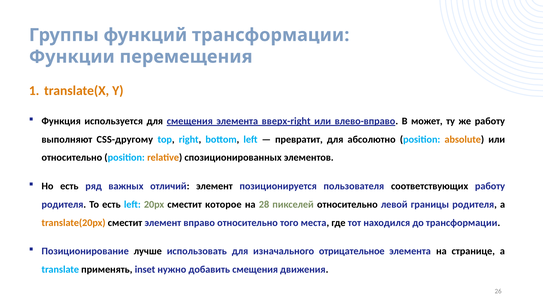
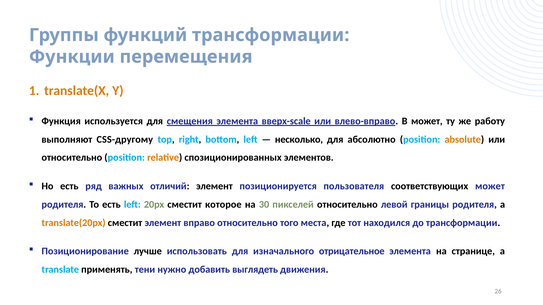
вверх-right: вверх-right -> вверх-scale
превратит: превратит -> несколько
соответствующих работу: работу -> может
28: 28 -> 30
inset: inset -> тени
добавить смещения: смещения -> выглядеть
